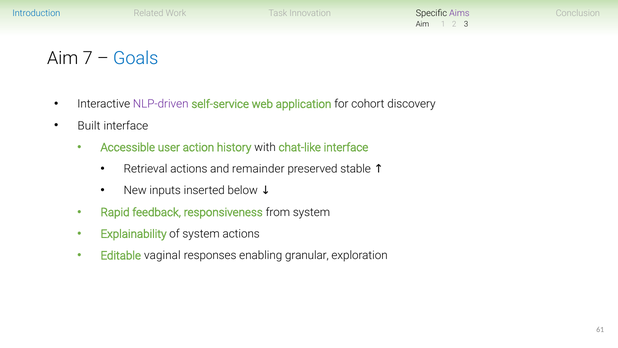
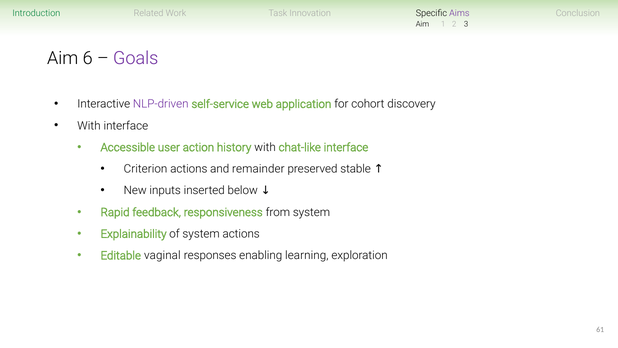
Introduction colour: blue -> green
7: 7 -> 6
Goals colour: blue -> purple
Built at (89, 126): Built -> With
Retrieval: Retrieval -> Criterion
granular: granular -> learning
